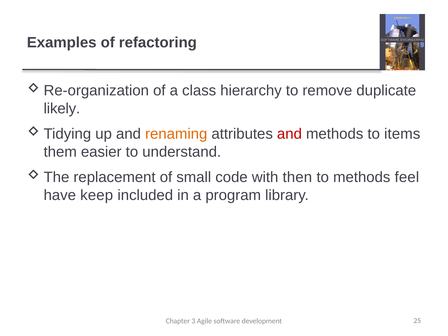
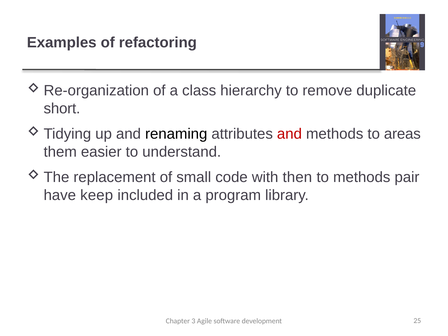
likely: likely -> short
renaming colour: orange -> black
items: items -> areas
feel: feel -> pair
